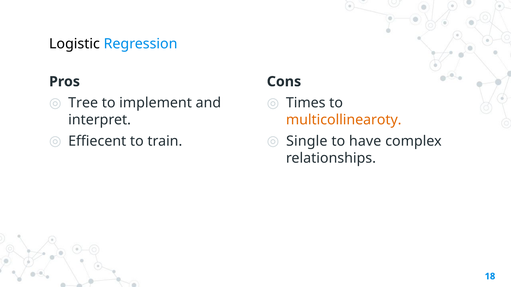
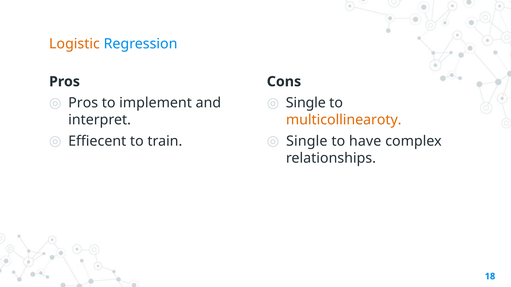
Logistic colour: black -> orange
Tree at (83, 103): Tree -> Pros
Times at (306, 103): Times -> Single
